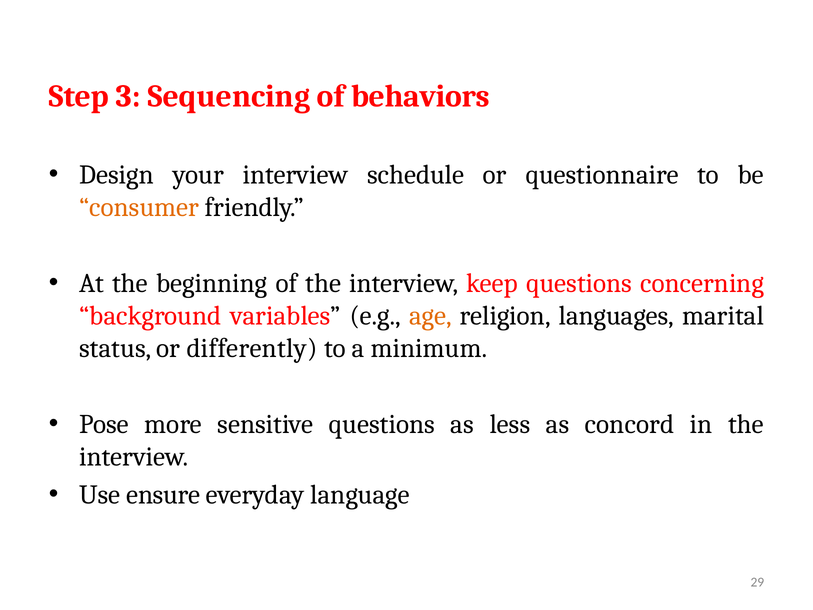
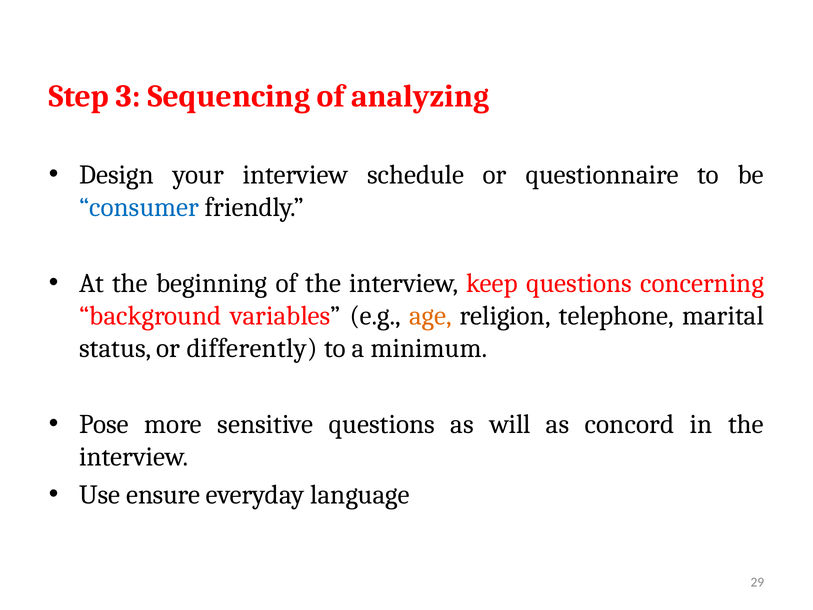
behaviors: behaviors -> analyzing
consumer colour: orange -> blue
languages: languages -> telephone
less: less -> will
